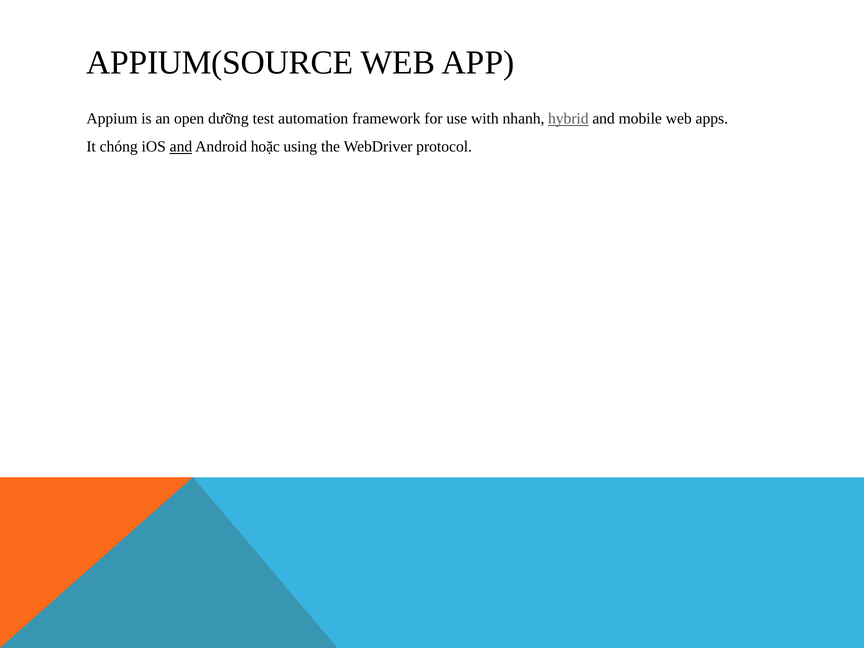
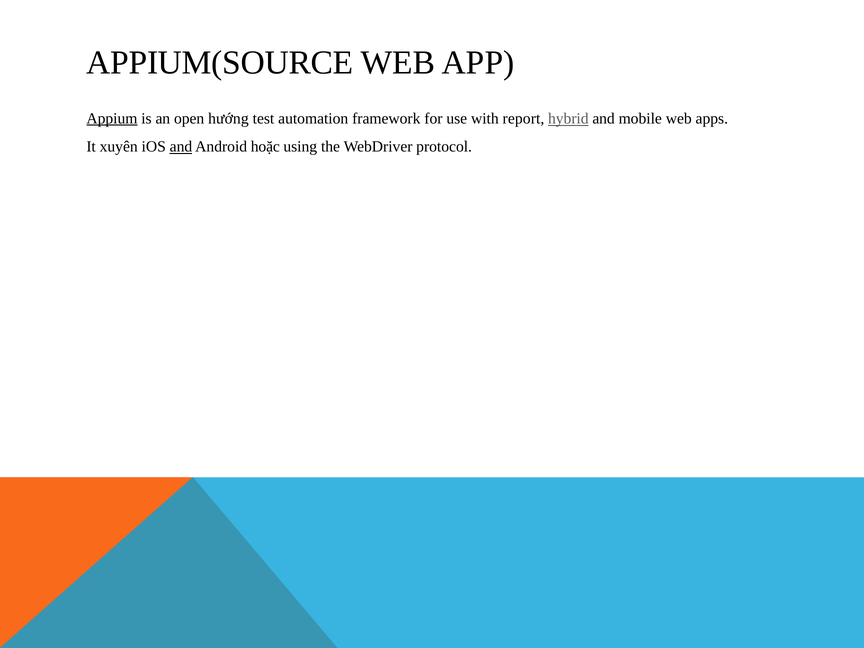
Appium underline: none -> present
dưỡng: dưỡng -> hướng
nhanh: nhanh -> report
chóng: chóng -> xuyên
